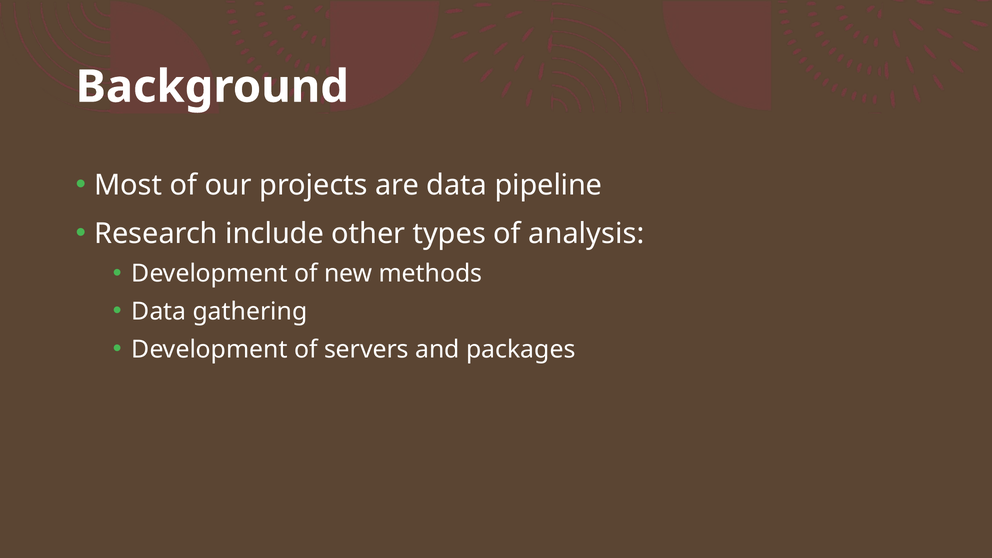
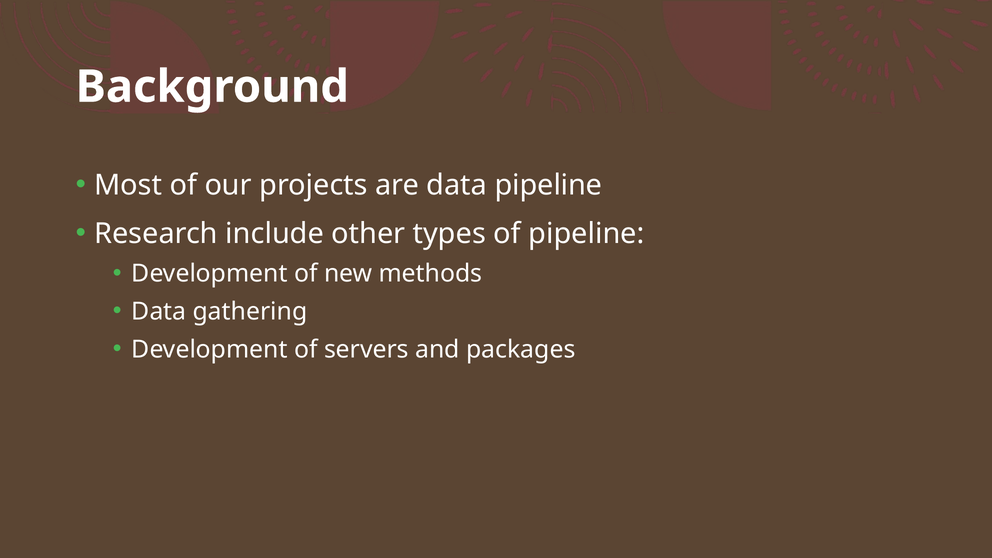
of analysis: analysis -> pipeline
